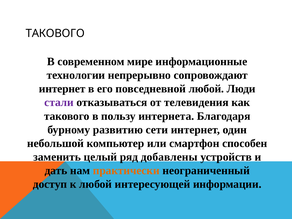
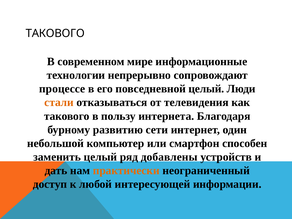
интернет at (62, 89): интернет -> процессе
повседневной любой: любой -> целый
стали colour: purple -> orange
